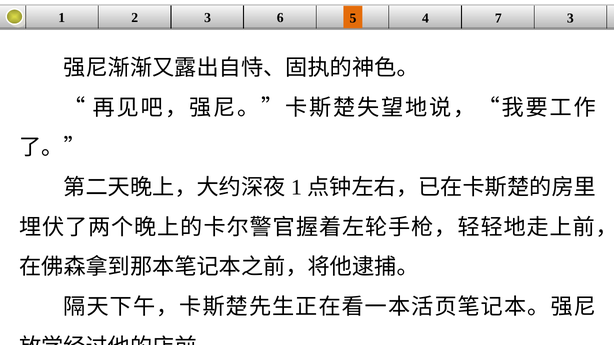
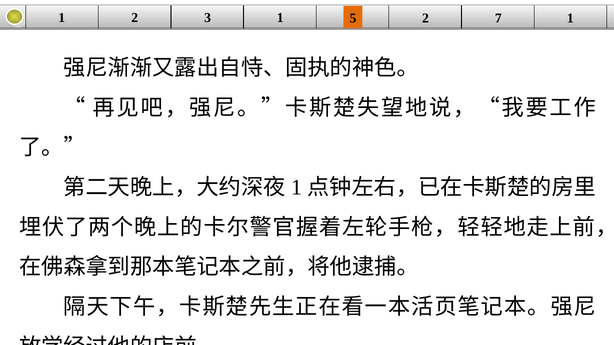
3 6: 6 -> 1
5 4: 4 -> 2
7 3: 3 -> 1
